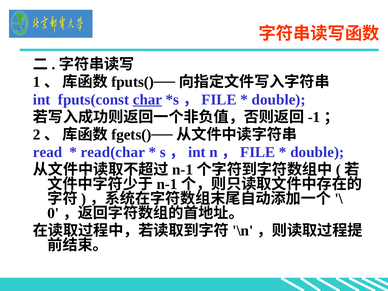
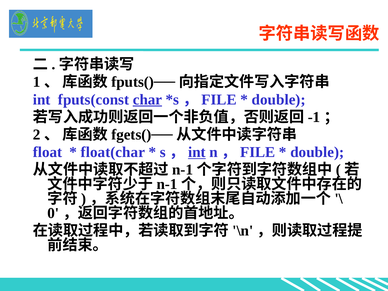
read: read -> float
read(char: read(char -> float(char
int at (197, 152) underline: none -> present
